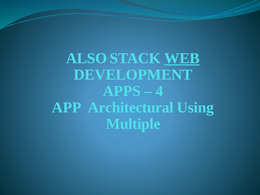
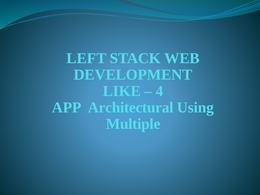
ALSO: ALSO -> LEFT
WEB underline: present -> none
APPS: APPS -> LIKE
